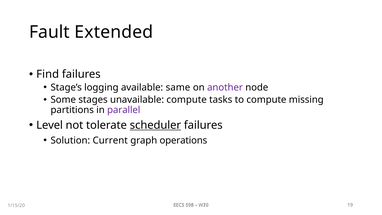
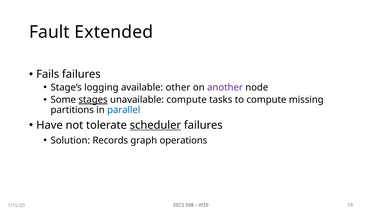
Find: Find -> Fails
same: same -> other
stages underline: none -> present
parallel colour: purple -> blue
Level: Level -> Have
Current: Current -> Records
